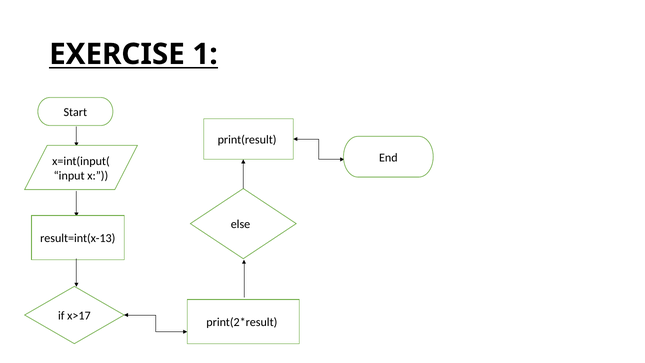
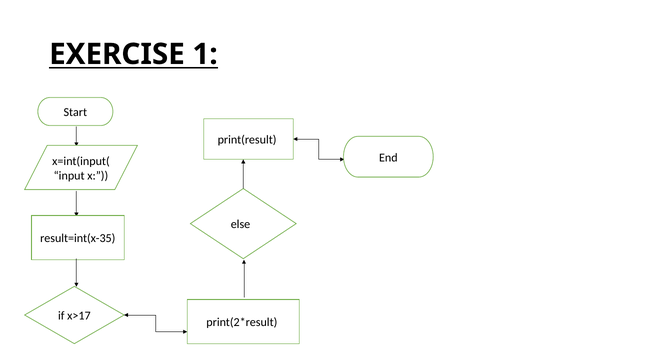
result=int(x-13: result=int(x-13 -> result=int(x-35
